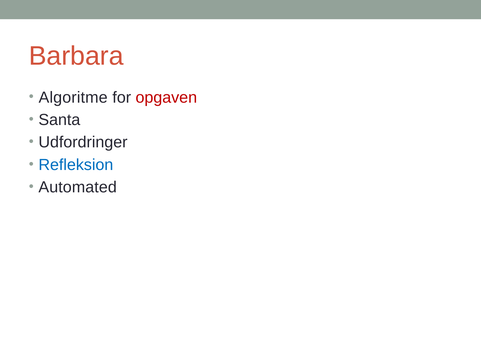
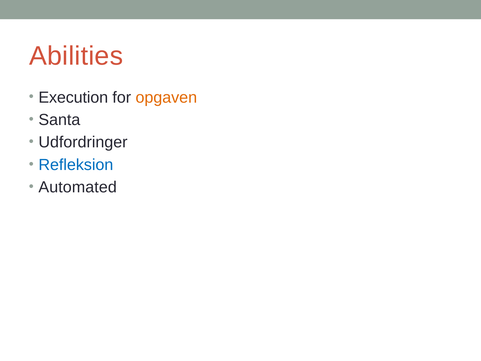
Barbara: Barbara -> Abilities
Algoritme: Algoritme -> Execution
opgaven colour: red -> orange
